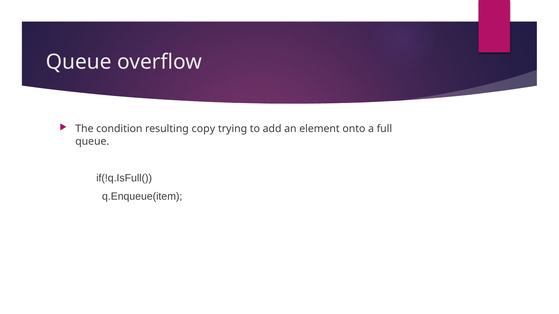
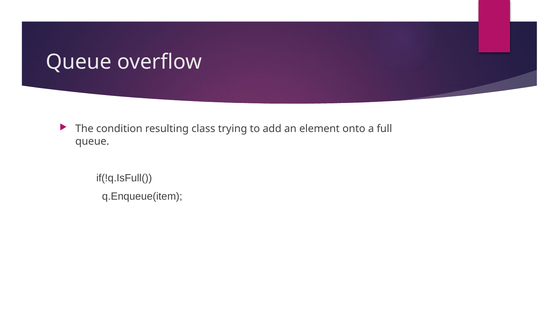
copy: copy -> class
